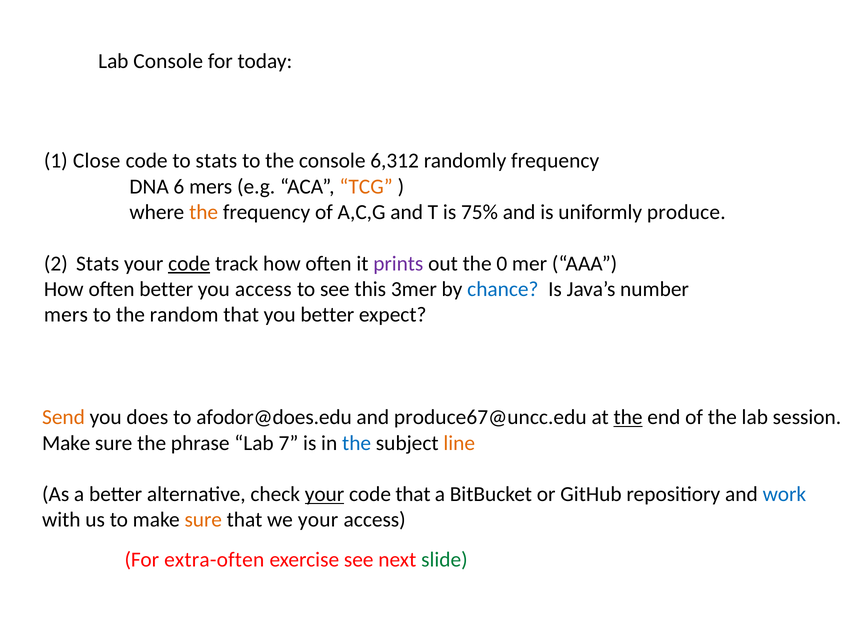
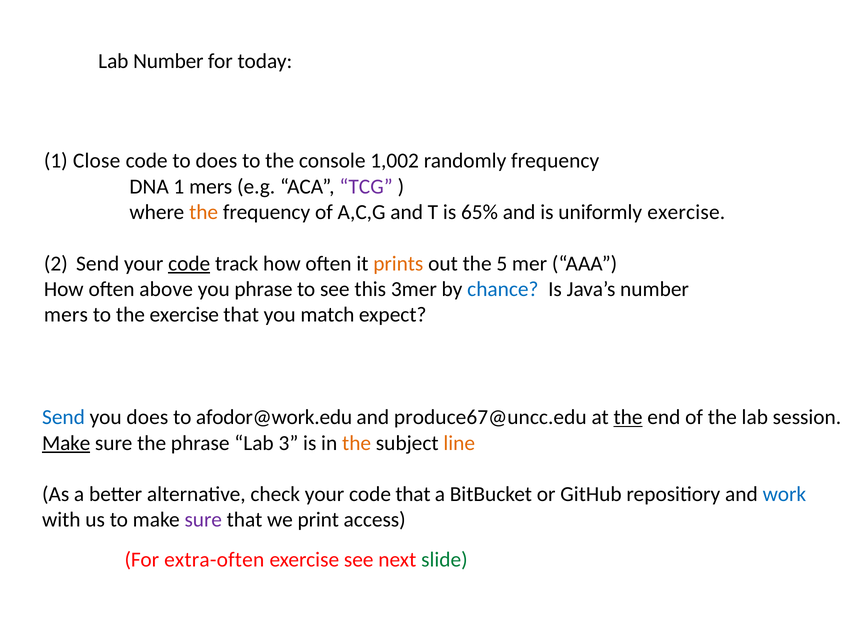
Lab Console: Console -> Number
to stats: stats -> does
6,312: 6,312 -> 1,002
DNA 6: 6 -> 1
TCG colour: orange -> purple
75%: 75% -> 65%
uniformly produce: produce -> exercise
2 Stats: Stats -> Send
prints colour: purple -> orange
0: 0 -> 5
often better: better -> above
you access: access -> phrase
the random: random -> exercise
you better: better -> match
Send at (63, 417) colour: orange -> blue
afodor@does.edu: afodor@does.edu -> afodor@work.edu
Make at (66, 443) underline: none -> present
7: 7 -> 3
the at (357, 443) colour: blue -> orange
your at (325, 494) underline: present -> none
sure at (203, 520) colour: orange -> purple
we your: your -> print
